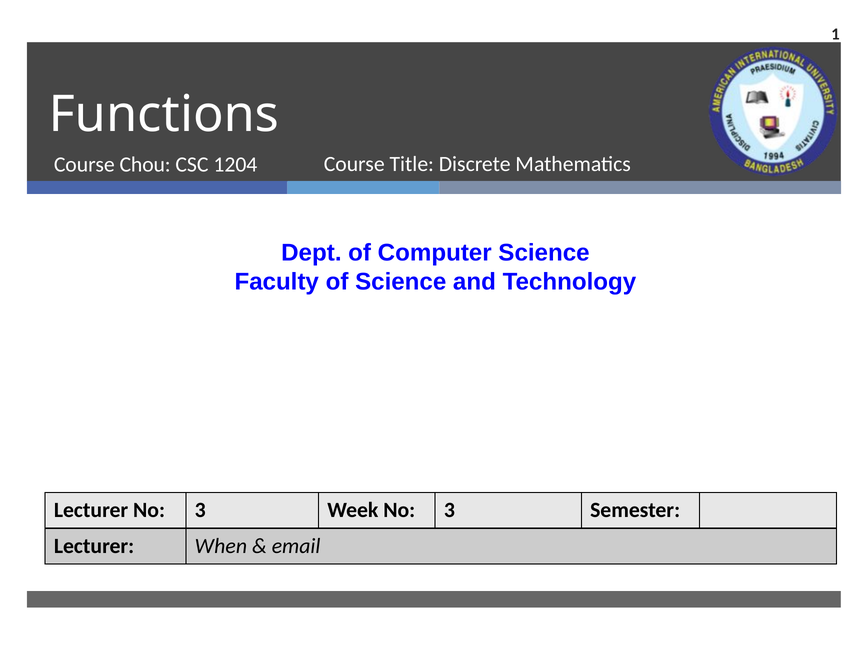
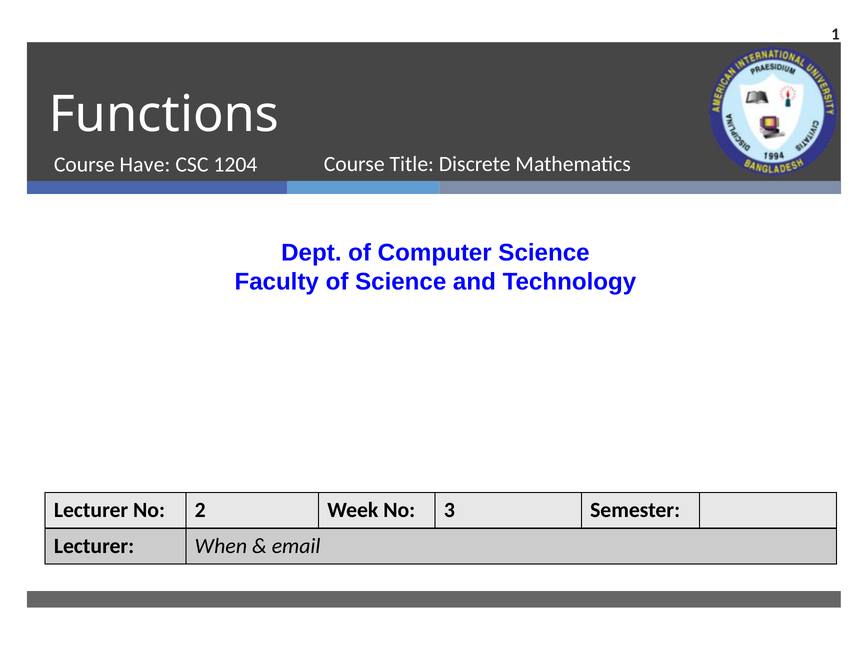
Chou: Chou -> Have
Lecturer No 3: 3 -> 2
